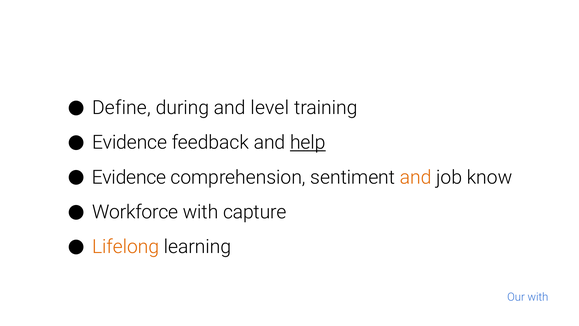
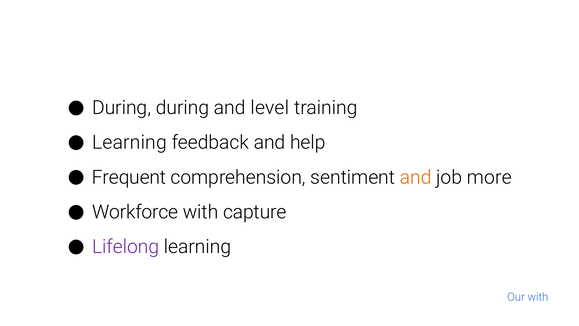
Define at (121, 108): Define -> During
Evidence at (130, 142): Evidence -> Learning
help underline: present -> none
Evidence at (129, 177): Evidence -> Frequent
know: know -> more
Lifelong colour: orange -> purple
